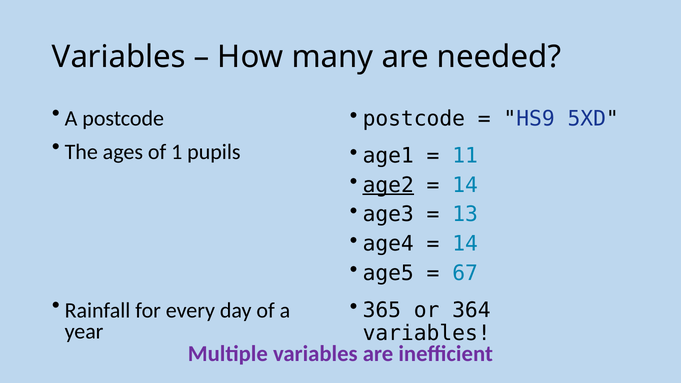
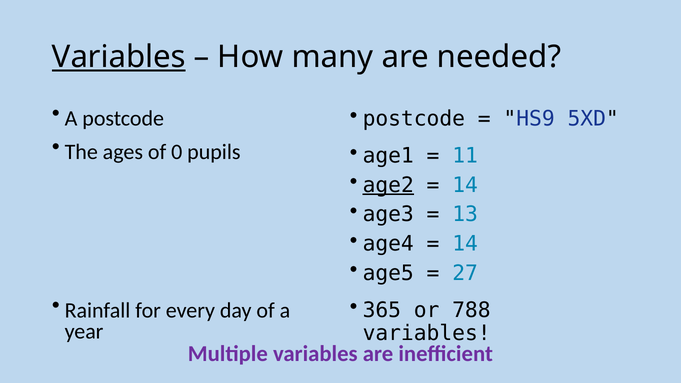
Variables at (119, 57) underline: none -> present
1: 1 -> 0
67: 67 -> 27
364: 364 -> 788
